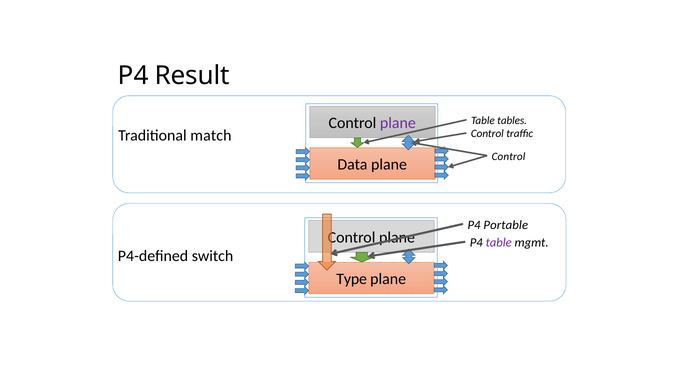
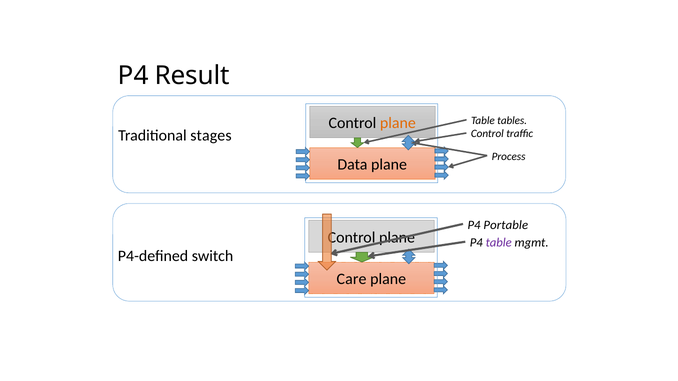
plane at (398, 123) colour: purple -> orange
match: match -> stages
Control at (509, 157): Control -> Process
Type: Type -> Care
